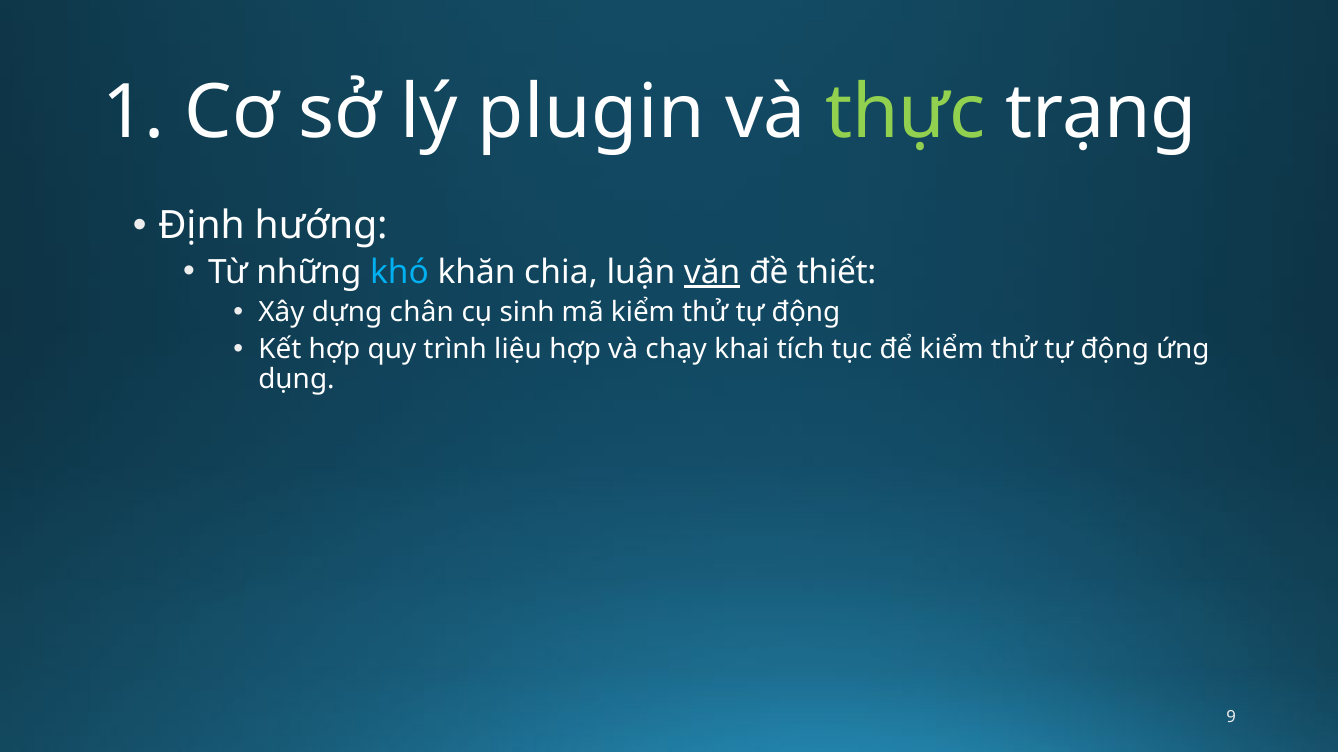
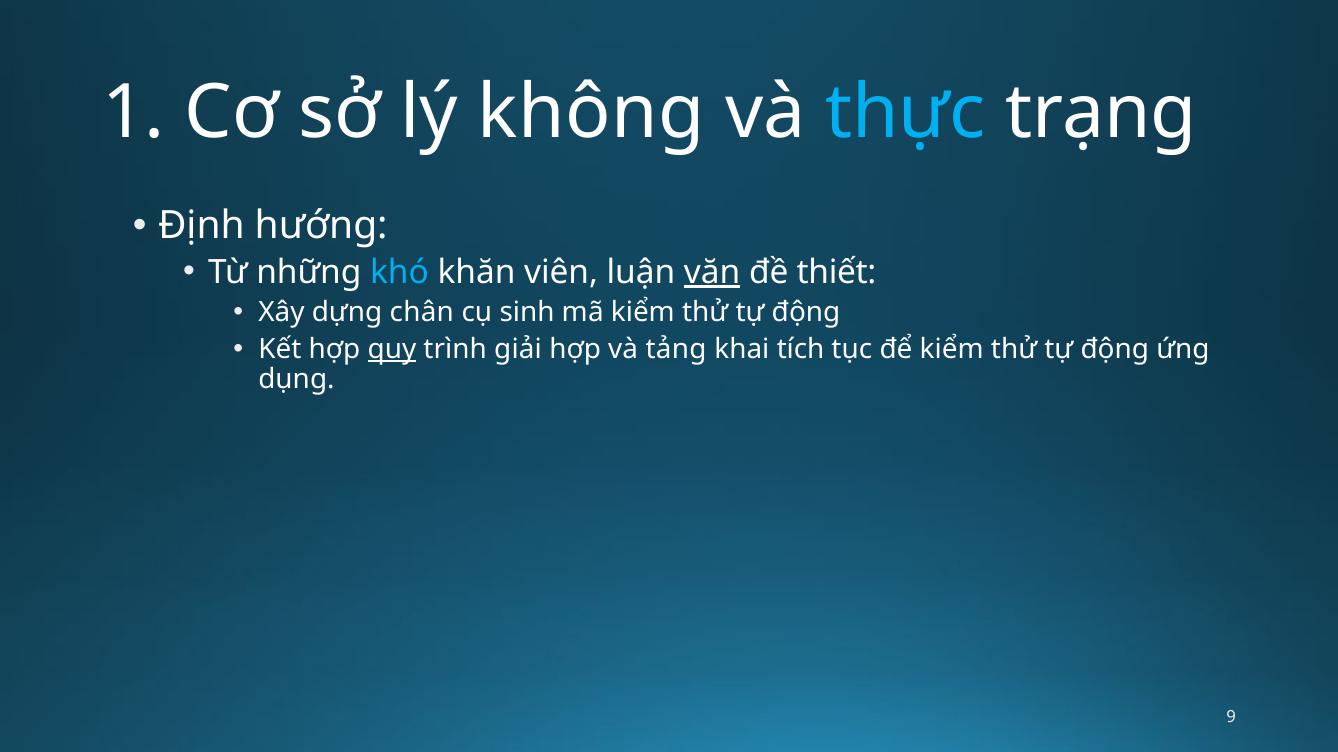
plugin: plugin -> không
thực colour: light green -> light blue
chia: chia -> viên
quy underline: none -> present
liệu: liệu -> giải
chạy: chạy -> tảng
